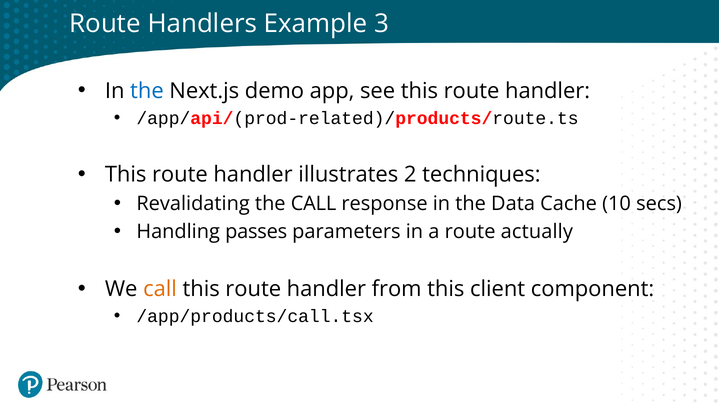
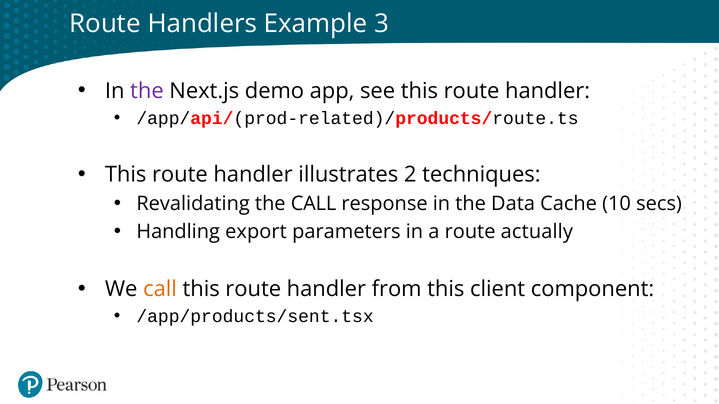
the at (147, 91) colour: blue -> purple
passes: passes -> export
/app/products/call.tsx: /app/products/call.tsx -> /app/products/sent.tsx
